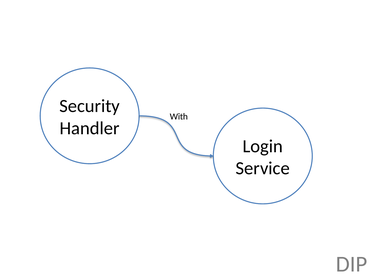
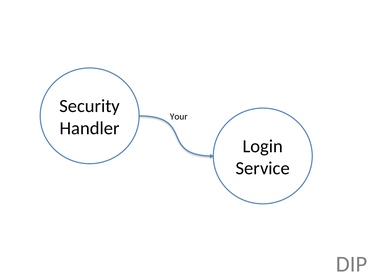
With: With -> Your
